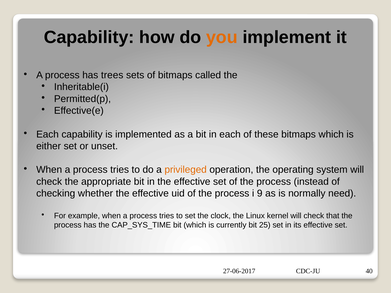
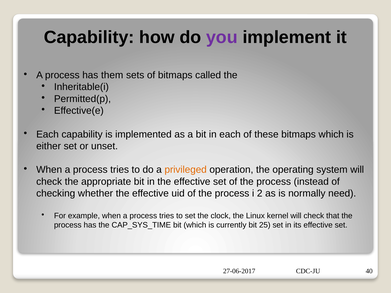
you colour: orange -> purple
trees: trees -> them
9: 9 -> 2
